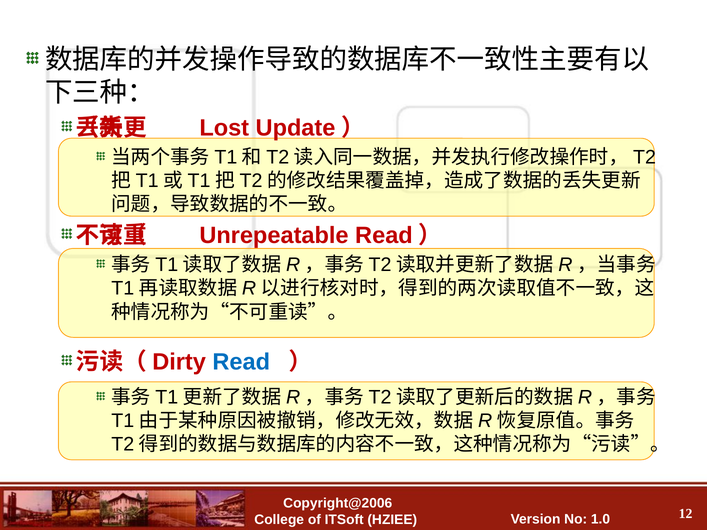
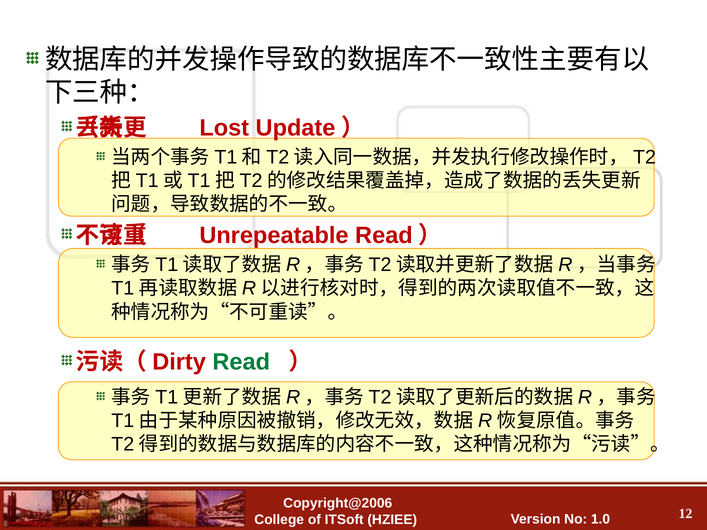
Read colour: blue -> green
